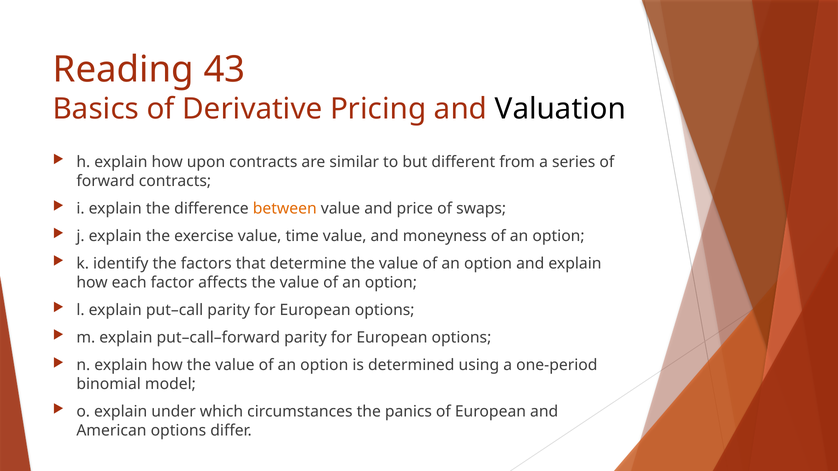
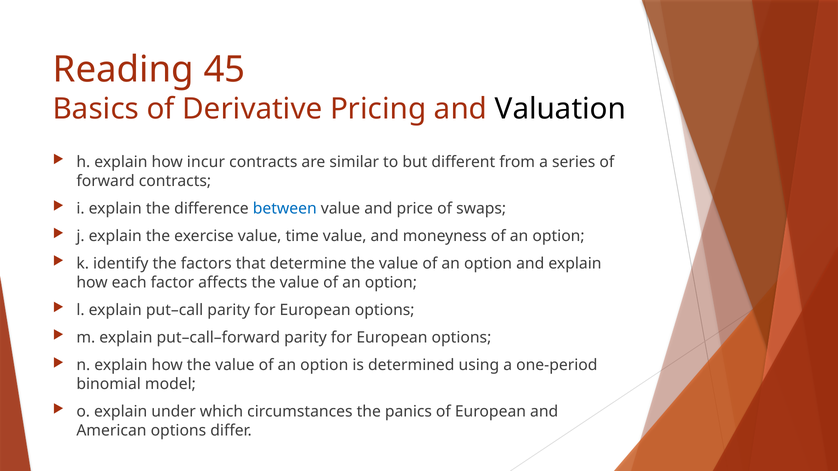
43: 43 -> 45
upon: upon -> incur
between colour: orange -> blue
